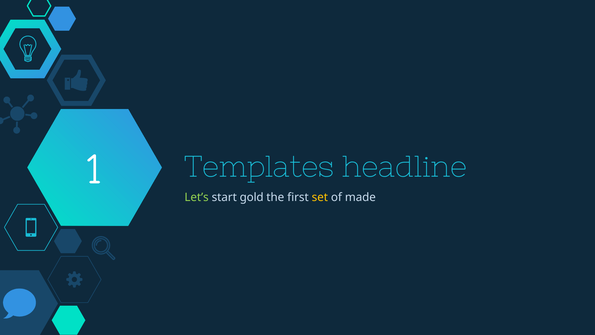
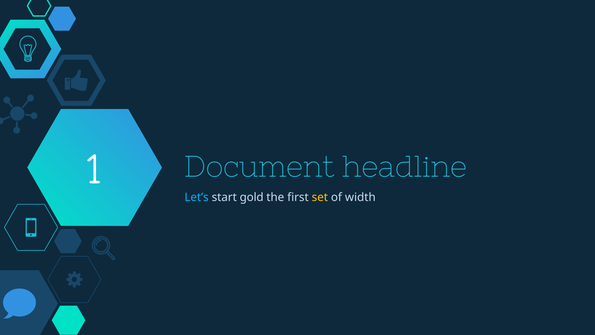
Templates: Templates -> Document
Let’s colour: light green -> light blue
made: made -> width
